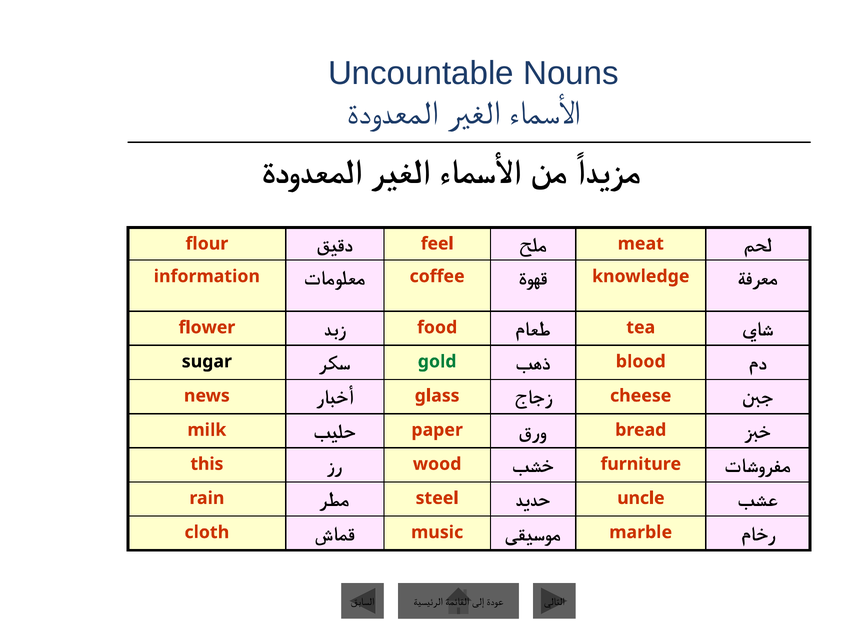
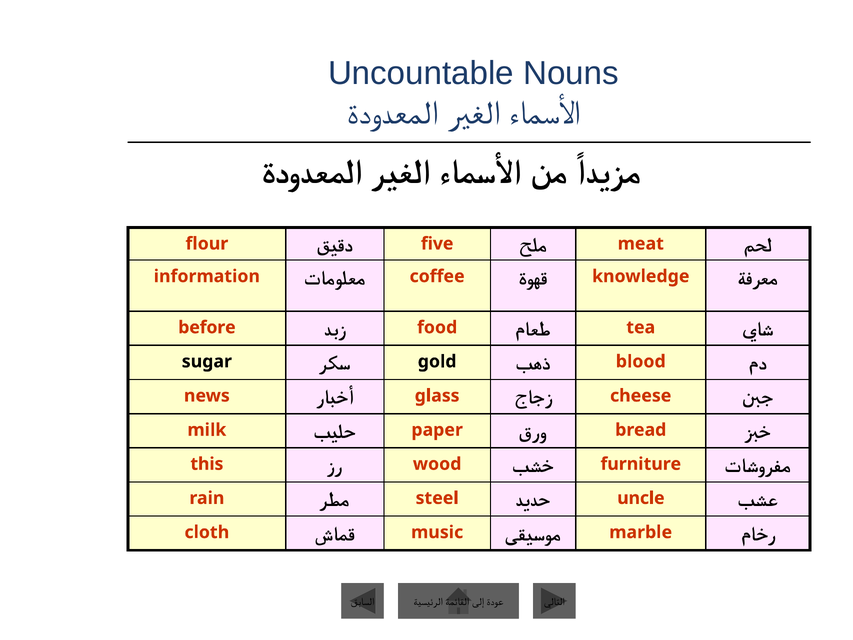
feel: feel -> five
flower: flower -> before
gold colour: green -> black
